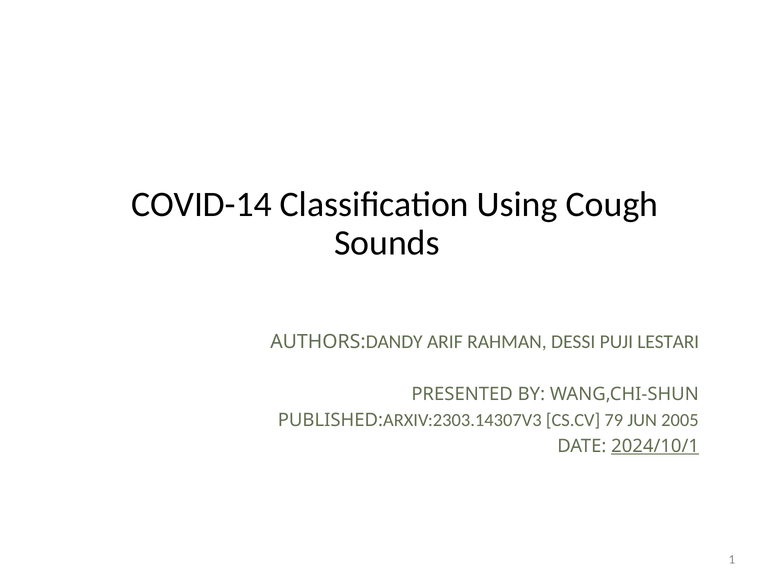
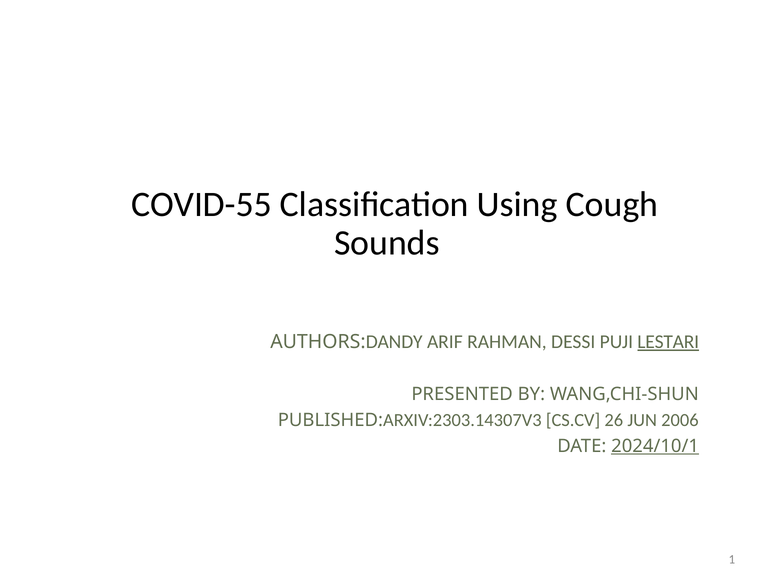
COVID-14: COVID-14 -> COVID-55
LESTARI underline: none -> present
79: 79 -> 26
2005: 2005 -> 2006
